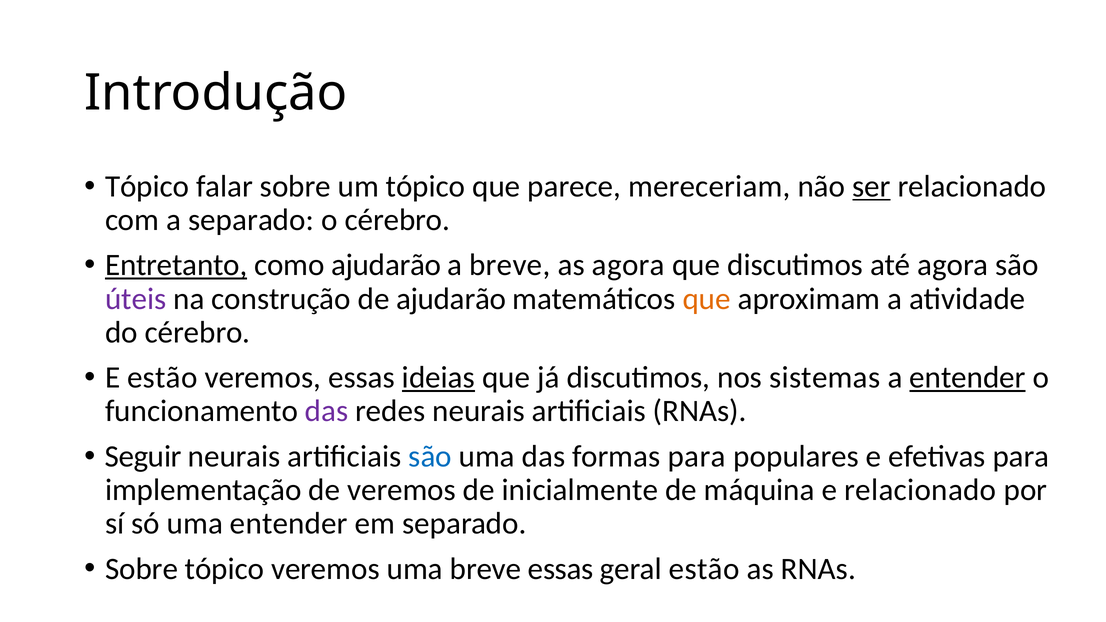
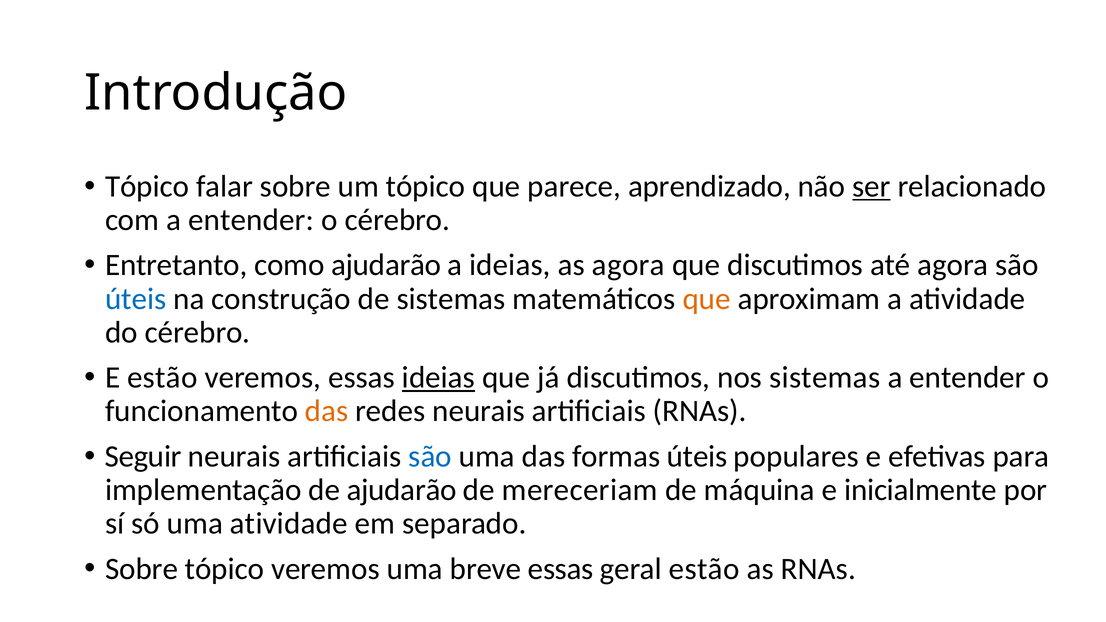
mereceriam: mereceriam -> aprendizado
com a separado: separado -> entender
Entretanto underline: present -> none
a breve: breve -> ideias
úteis at (136, 299) colour: purple -> blue
de ajudarão: ajudarão -> sistemas
entender at (968, 378) underline: present -> none
das at (327, 411) colour: purple -> orange
formas para: para -> úteis
de veremos: veremos -> ajudarão
inicialmente: inicialmente -> mereceriam
e relacionado: relacionado -> inicialmente
uma entender: entender -> atividade
